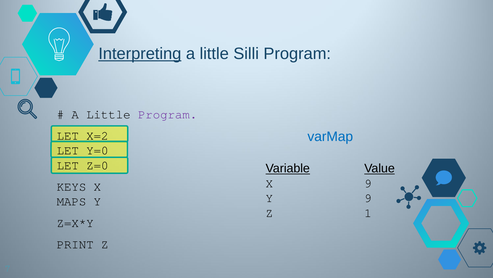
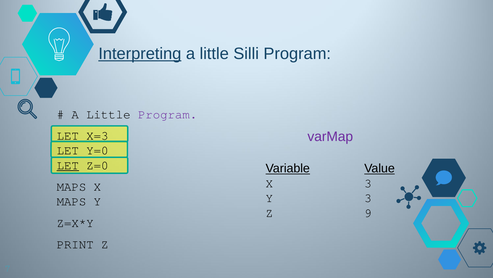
varMap colour: blue -> purple
X=2: X=2 -> X=3
LET at (68, 165) underline: none -> present
X 9: 9 -> 3
KEYS at (71, 186): KEYS -> MAPS
Y 9: 9 -> 3
1: 1 -> 9
